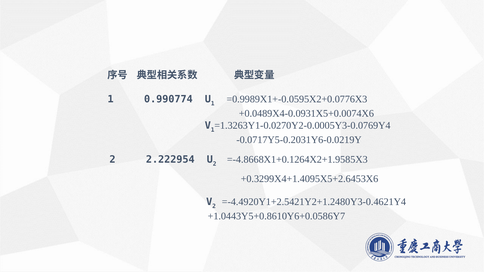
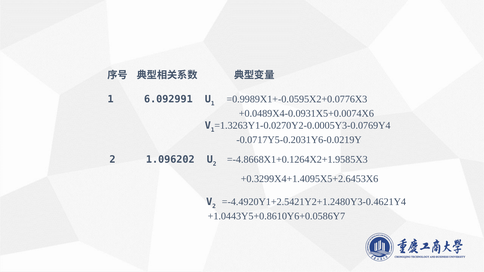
0.990774: 0.990774 -> 6.092991
2.222954: 2.222954 -> 1.096202
